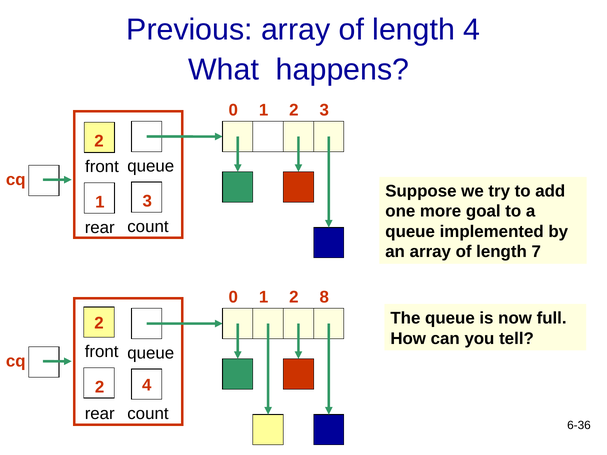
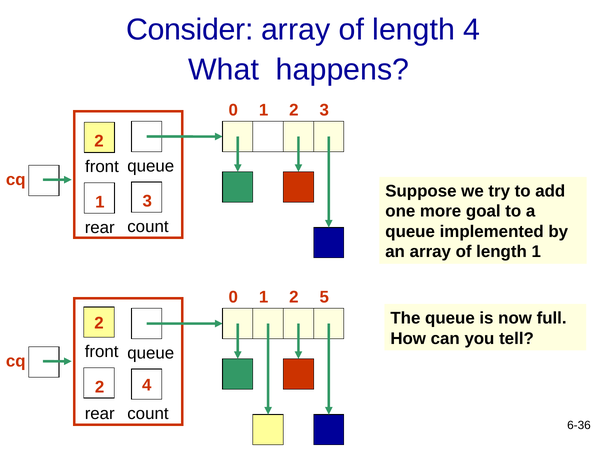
Previous: Previous -> Consider
length 7: 7 -> 1
8: 8 -> 5
